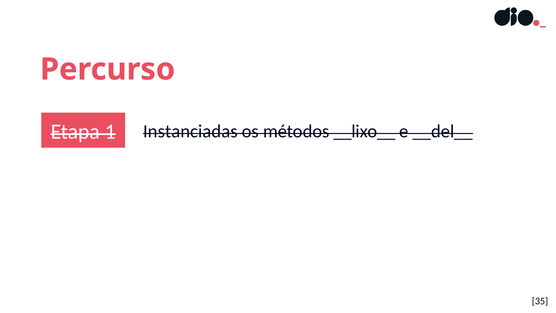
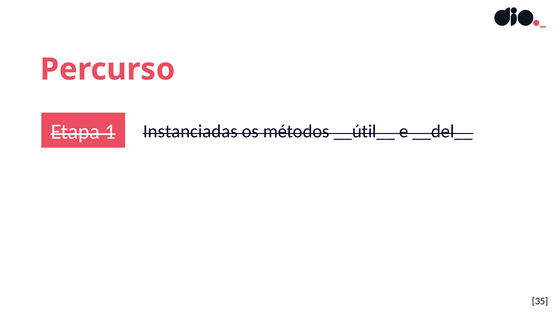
__lixo__: __lixo__ -> __útil__
